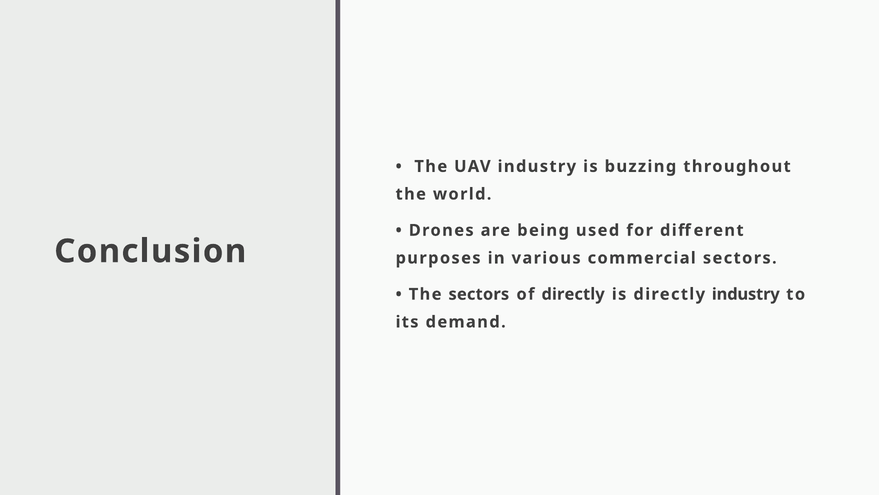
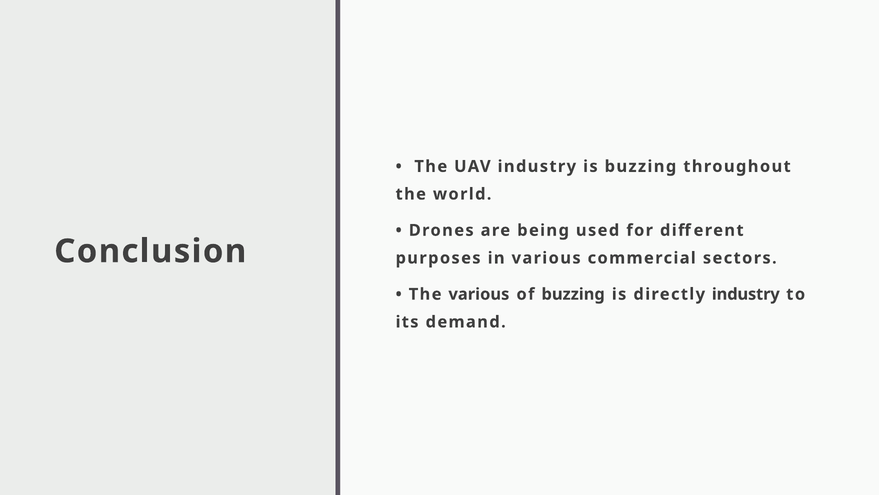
The sectors: sectors -> various
of directly: directly -> buzzing
